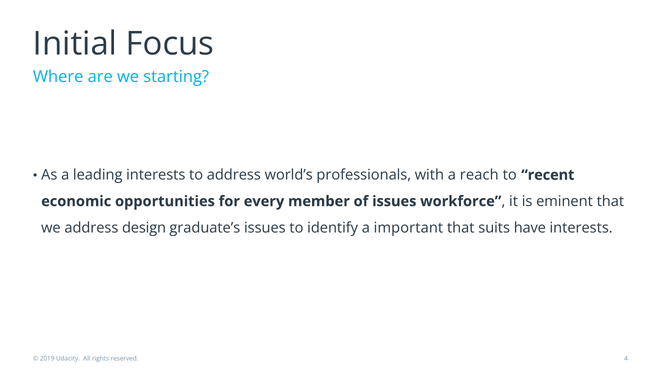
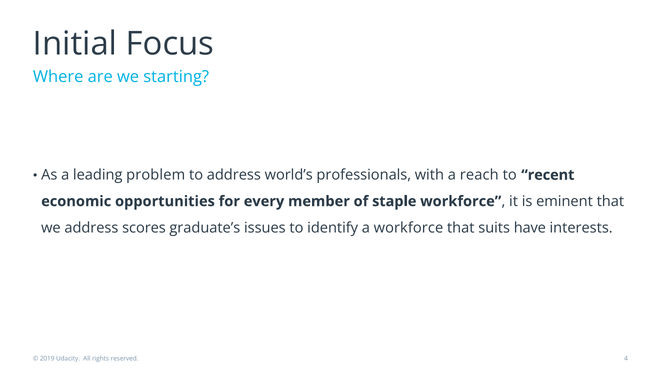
leading interests: interests -> problem
of issues: issues -> staple
design: design -> scores
a important: important -> workforce
